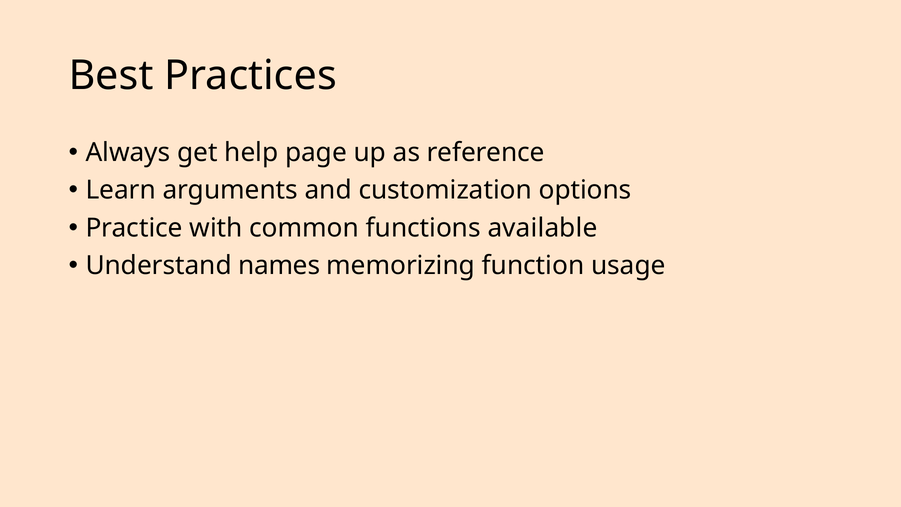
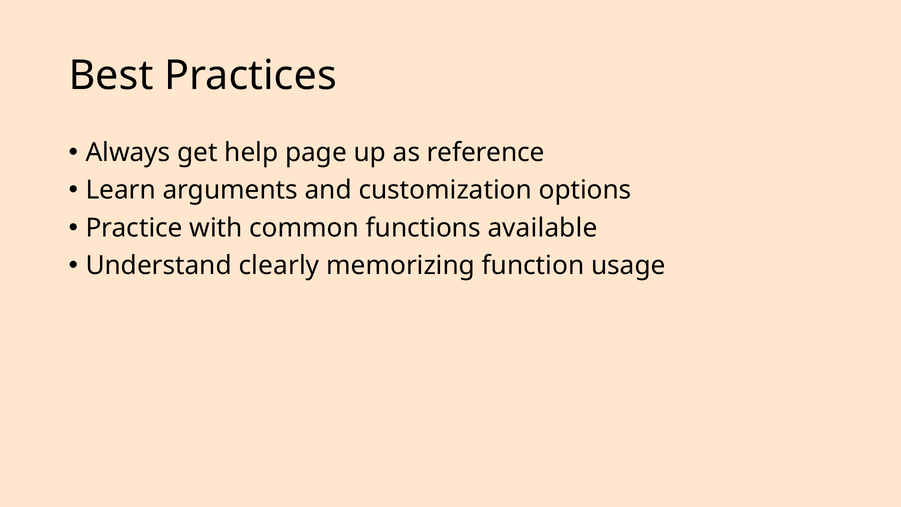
names: names -> clearly
